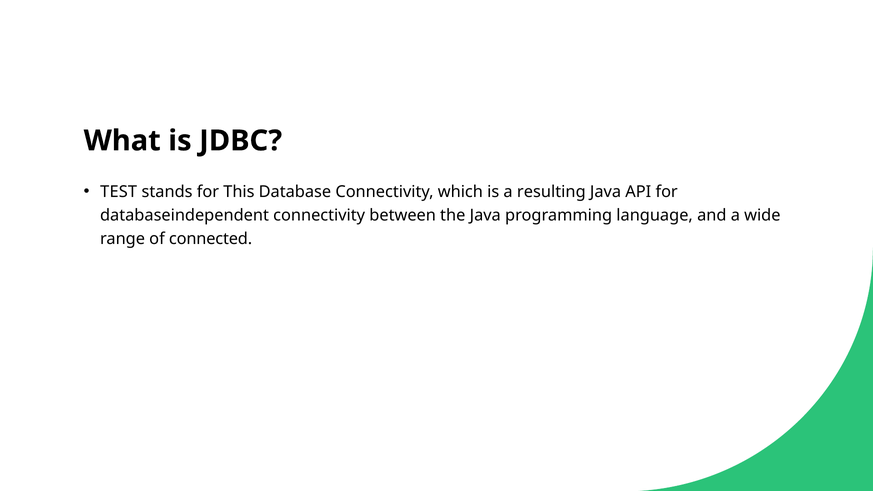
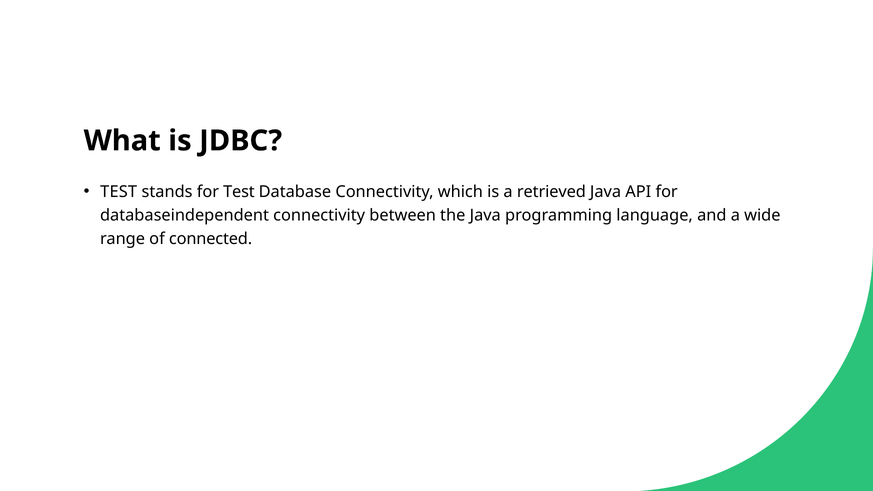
for This: This -> Test
resulting: resulting -> retrieved
